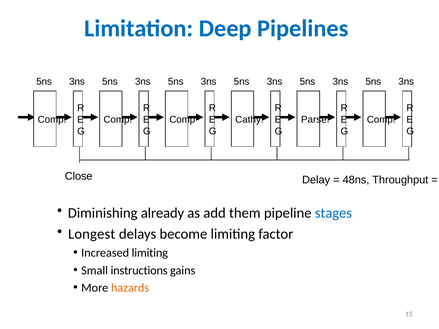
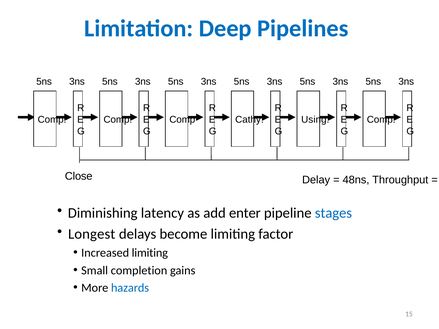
Parse: Parse -> Using
already: already -> latency
them: them -> enter
instructions: instructions -> completion
hazards colour: orange -> blue
